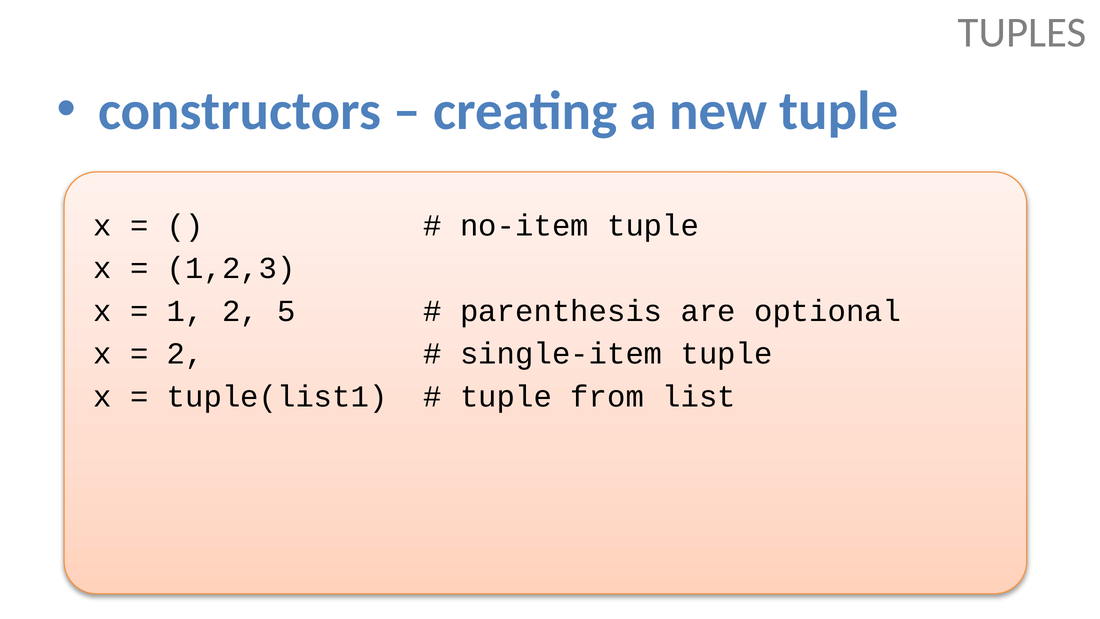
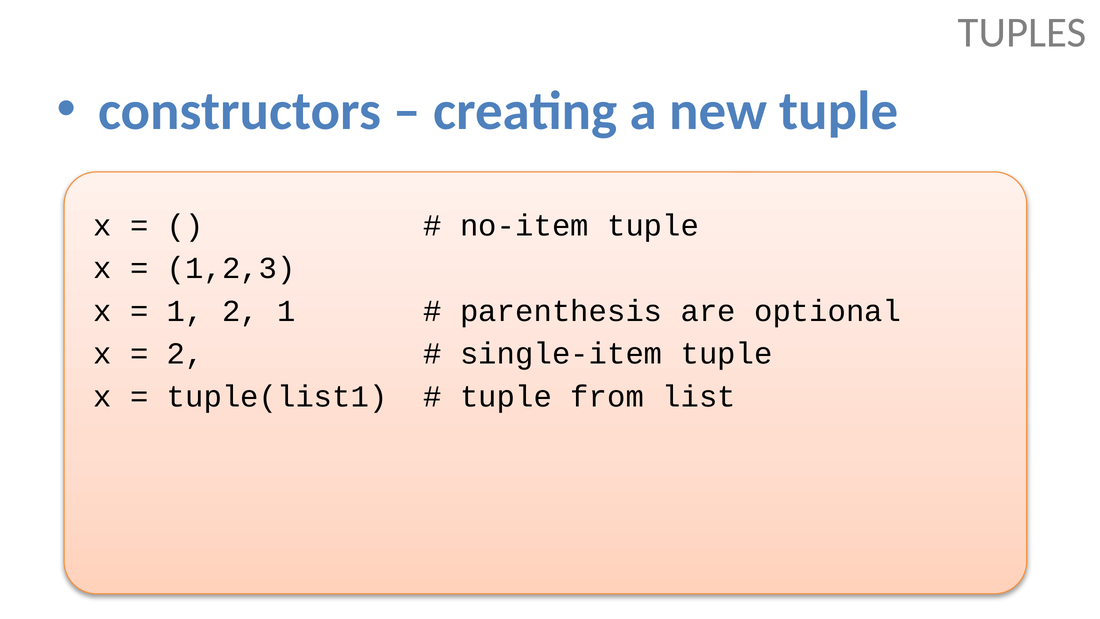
2 5: 5 -> 1
